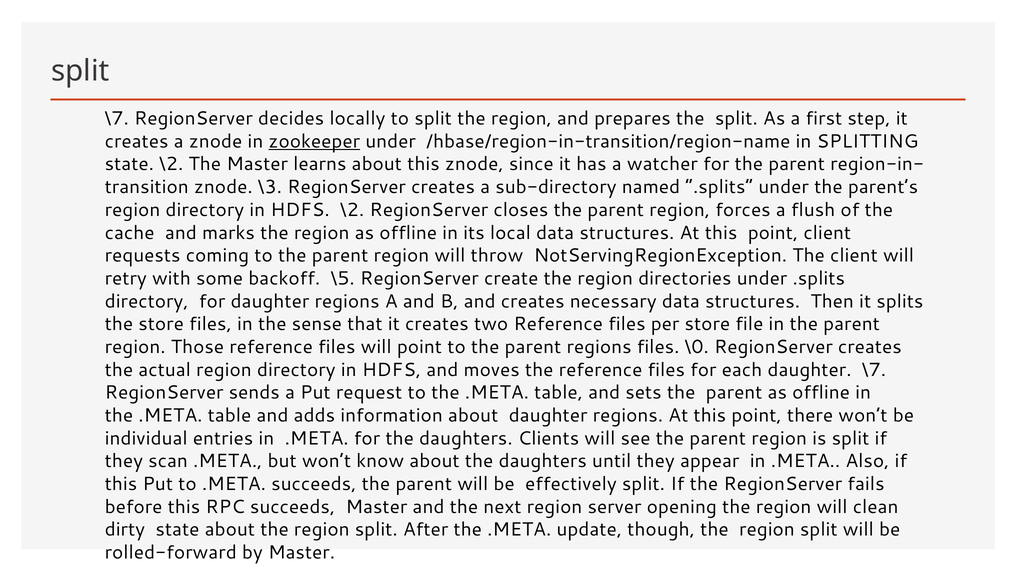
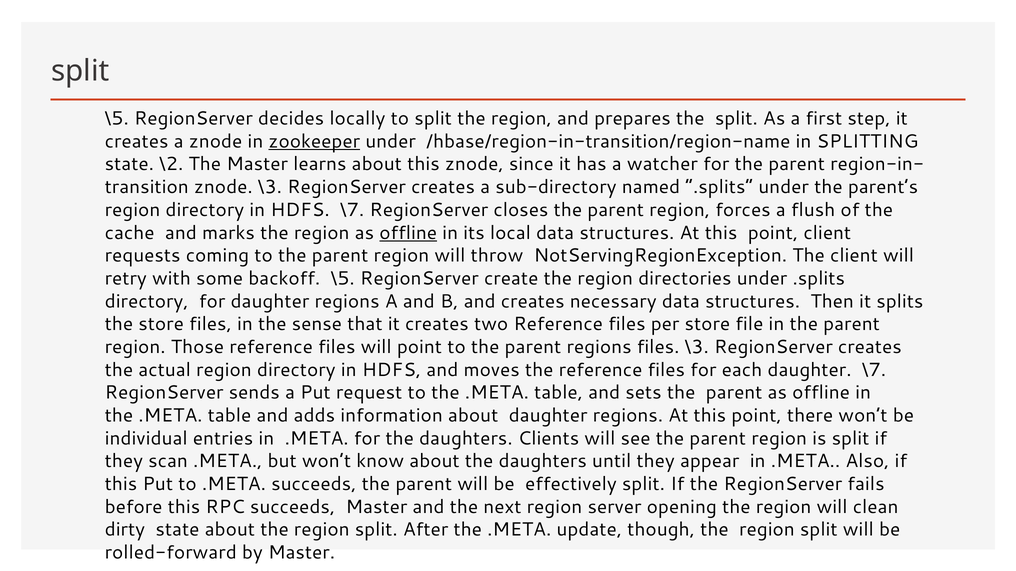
\7 at (117, 119): \7 -> \5
HDFS \2: \2 -> \7
offline at (408, 233) underline: none -> present
files \0: \0 -> \3
